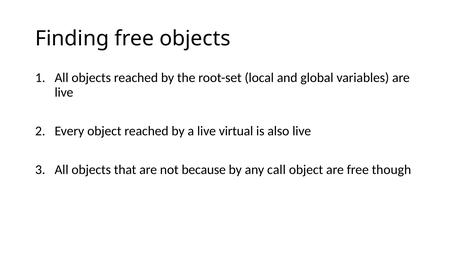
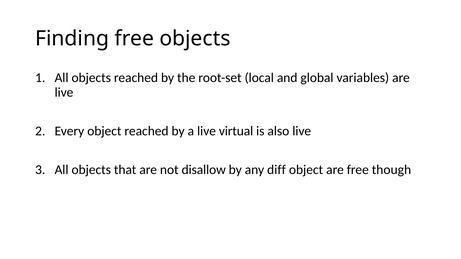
because: because -> disallow
call: call -> diff
